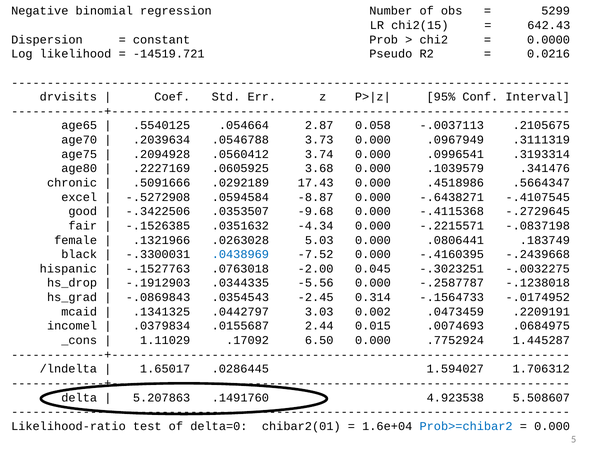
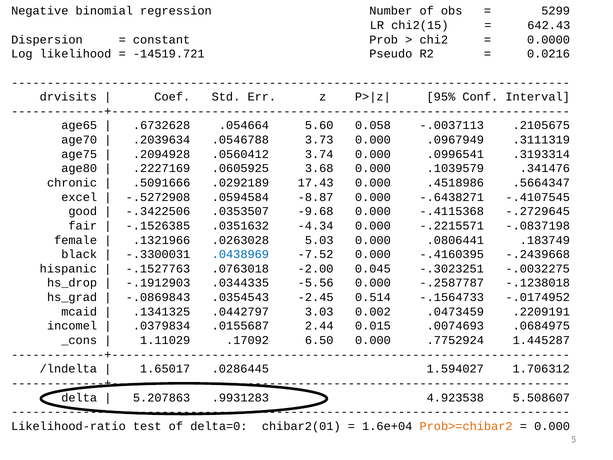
.5540125: .5540125 -> .6732628
2.87: 2.87 -> 5.60
0.314: 0.314 -> 0.514
.1491760: .1491760 -> .9931283
Prob>=chibar2 colour: blue -> orange
